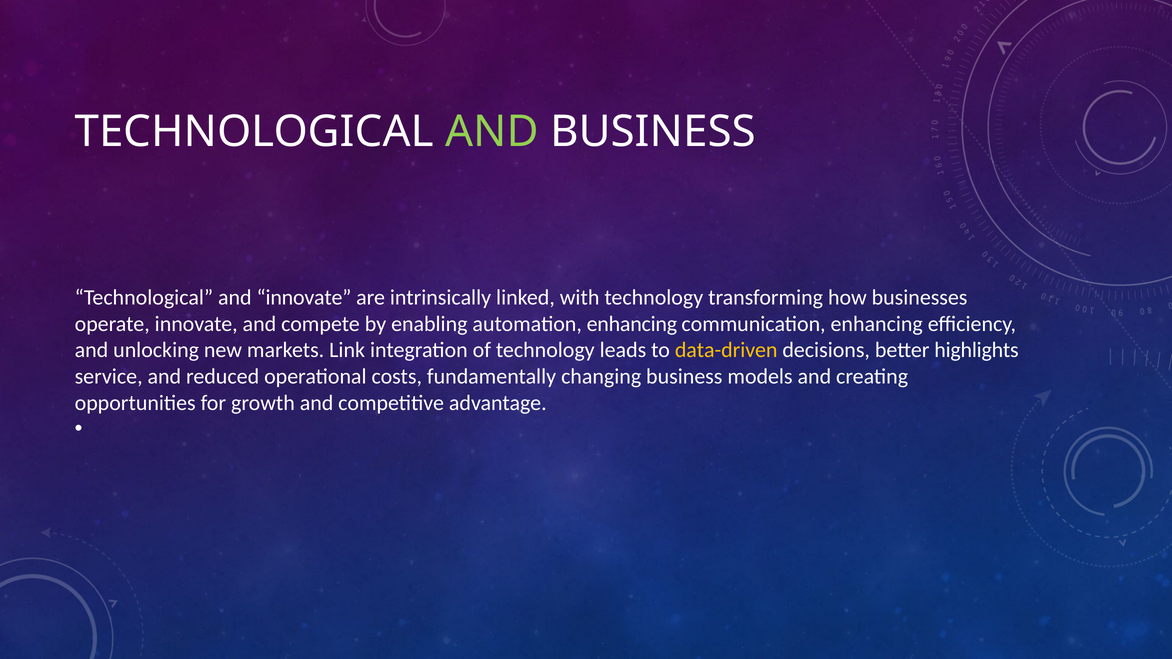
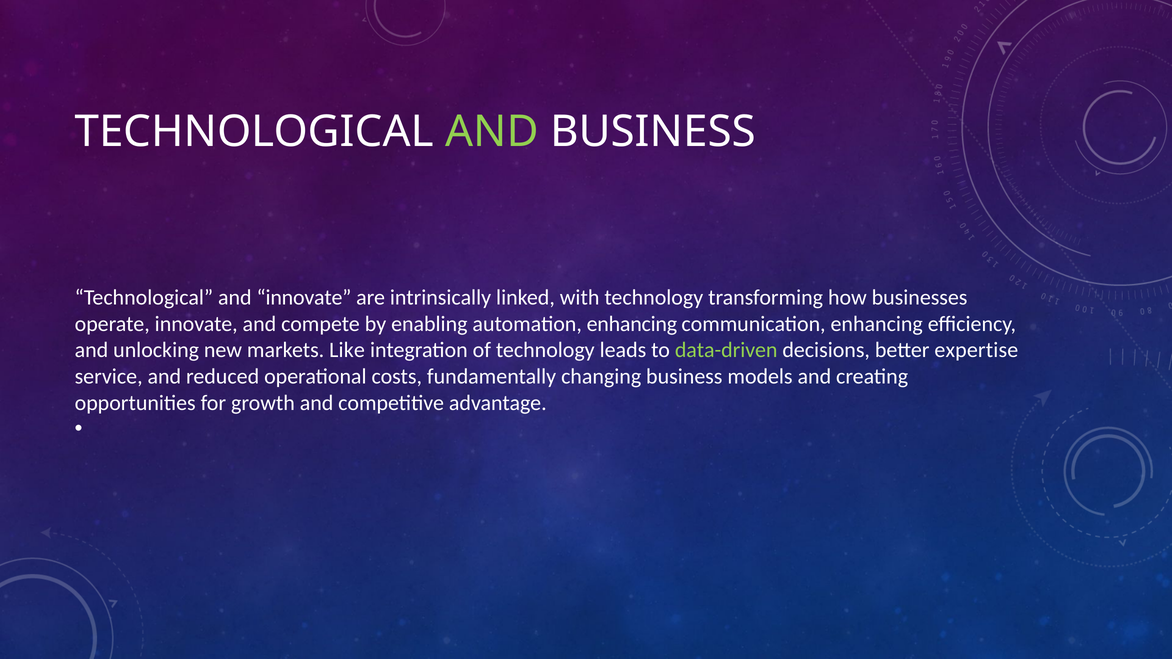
Link: Link -> Like
data-driven colour: yellow -> light green
highlights: highlights -> expertise
